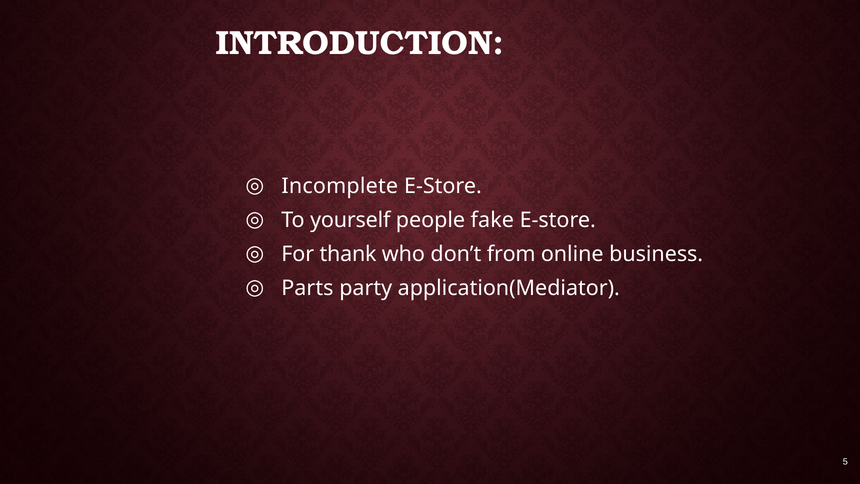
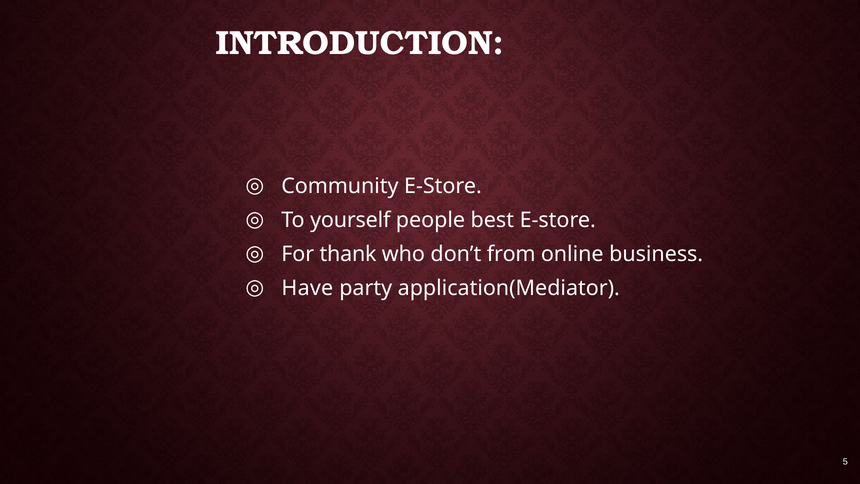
Incomplete: Incomplete -> Community
fake: fake -> best
Parts: Parts -> Have
